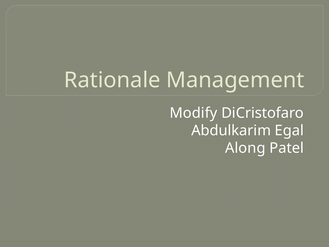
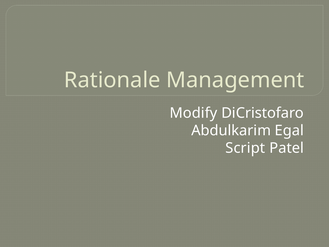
Along: Along -> Script
